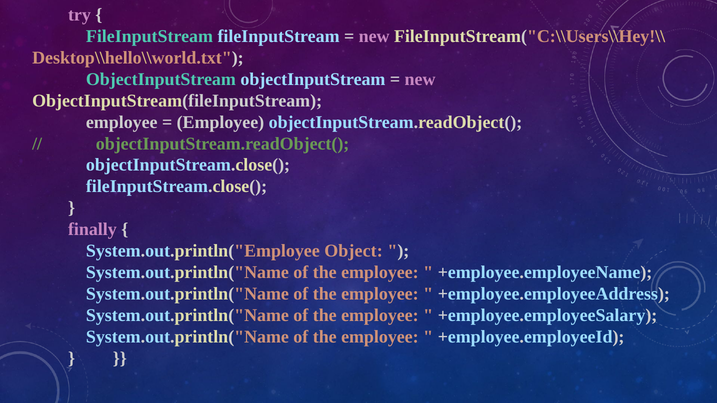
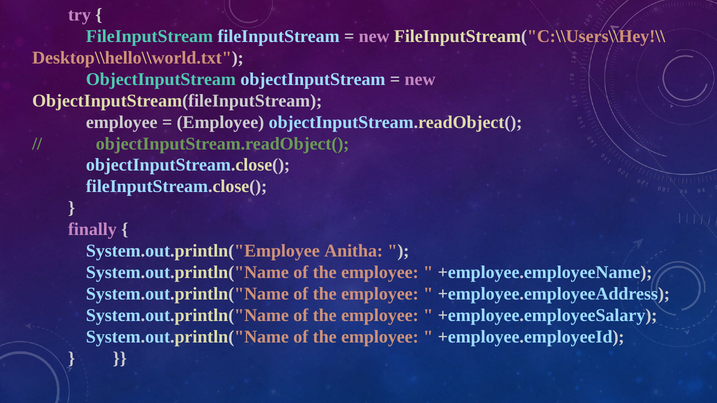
Object: Object -> Anitha
